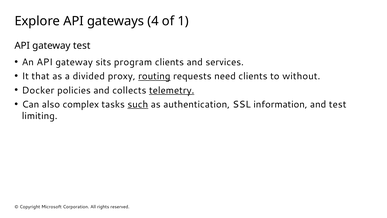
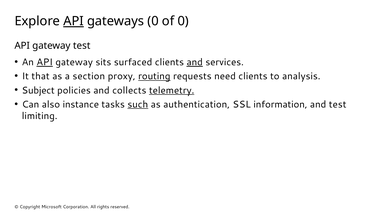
API at (73, 21) underline: none -> present
gateways 4: 4 -> 0
of 1: 1 -> 0
API at (45, 62) underline: none -> present
program: program -> surfaced
and at (195, 62) underline: none -> present
divided: divided -> section
without: without -> analysis
Docker: Docker -> Subject
complex: complex -> instance
